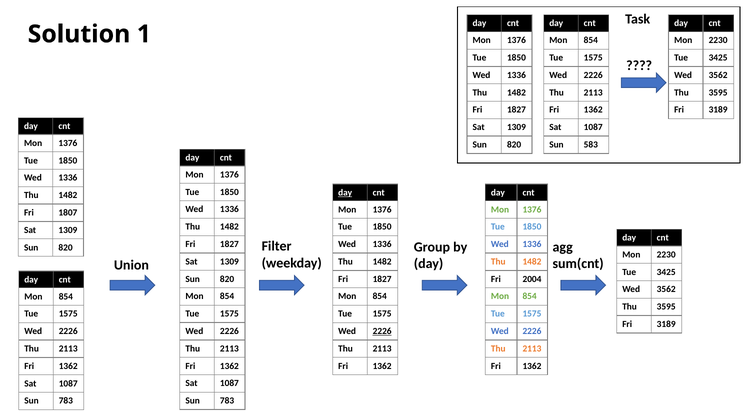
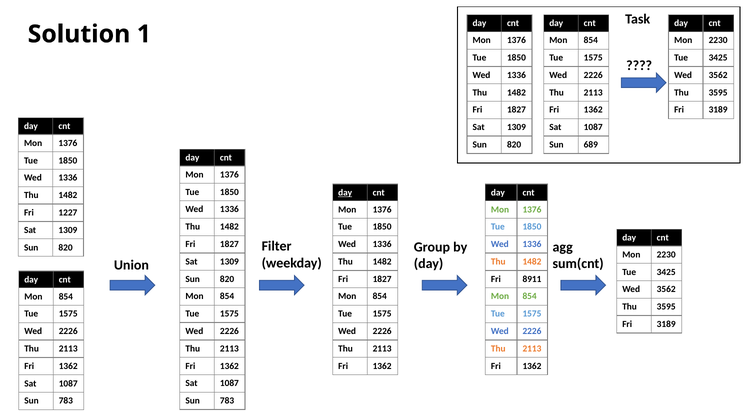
583: 583 -> 689
1807: 1807 -> 1227
2004: 2004 -> 8911
2226 at (382, 331) underline: present -> none
